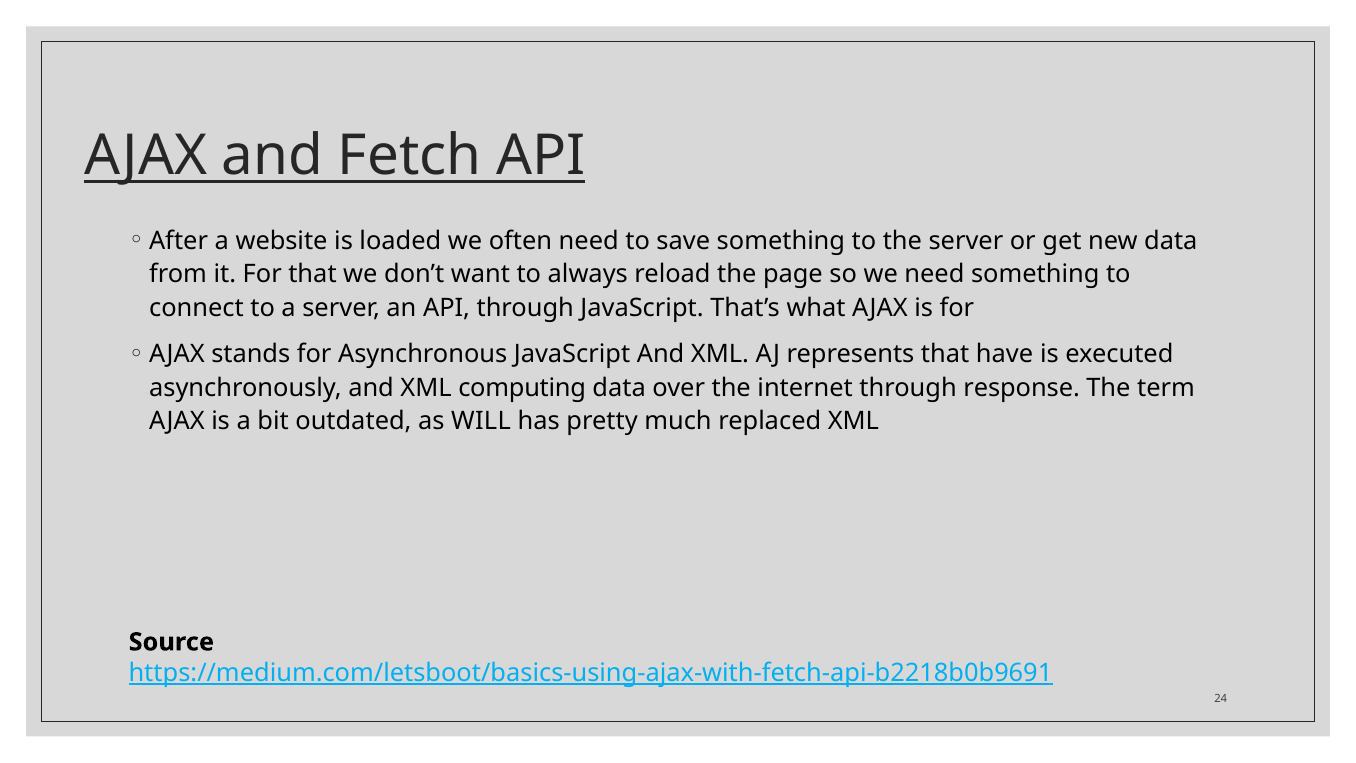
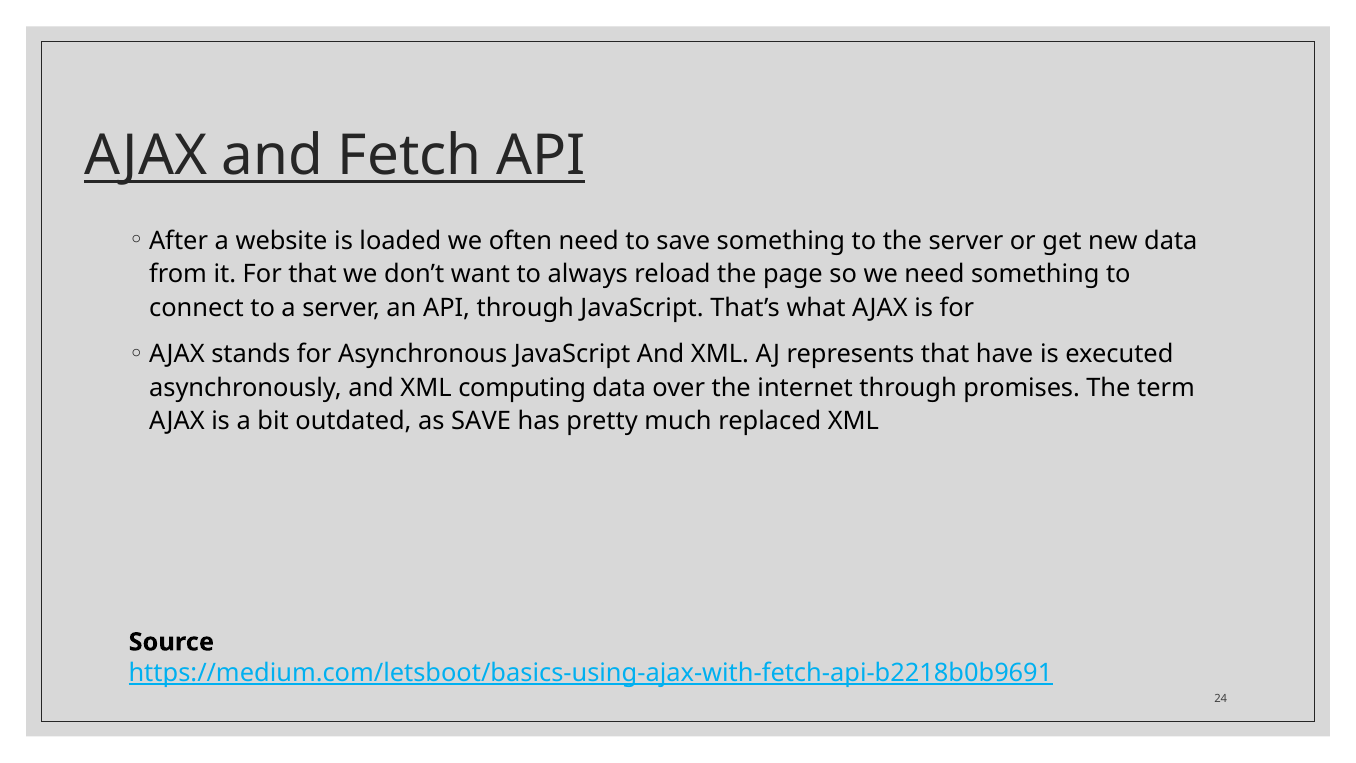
response: response -> promises
as WILL: WILL -> SAVE
